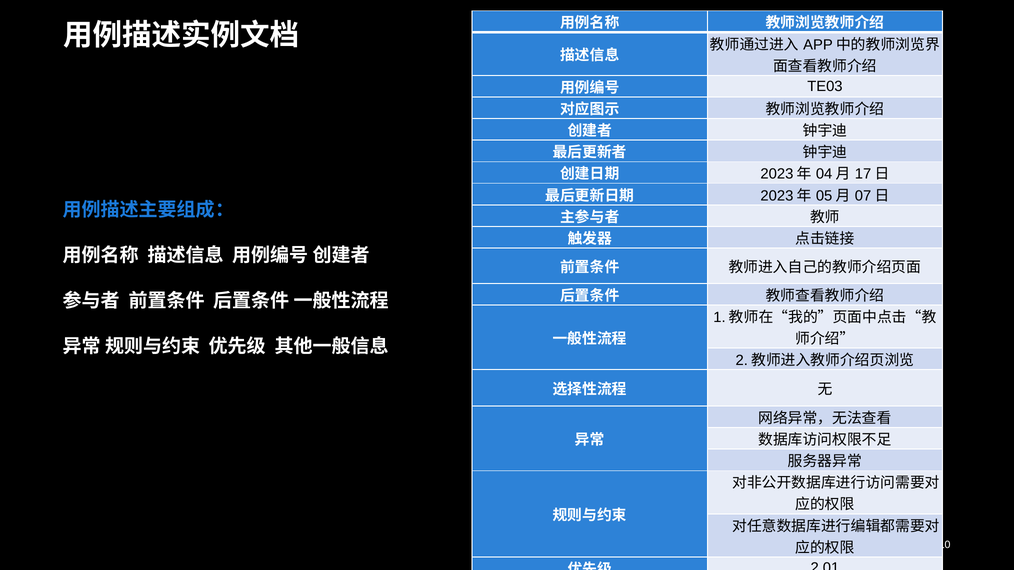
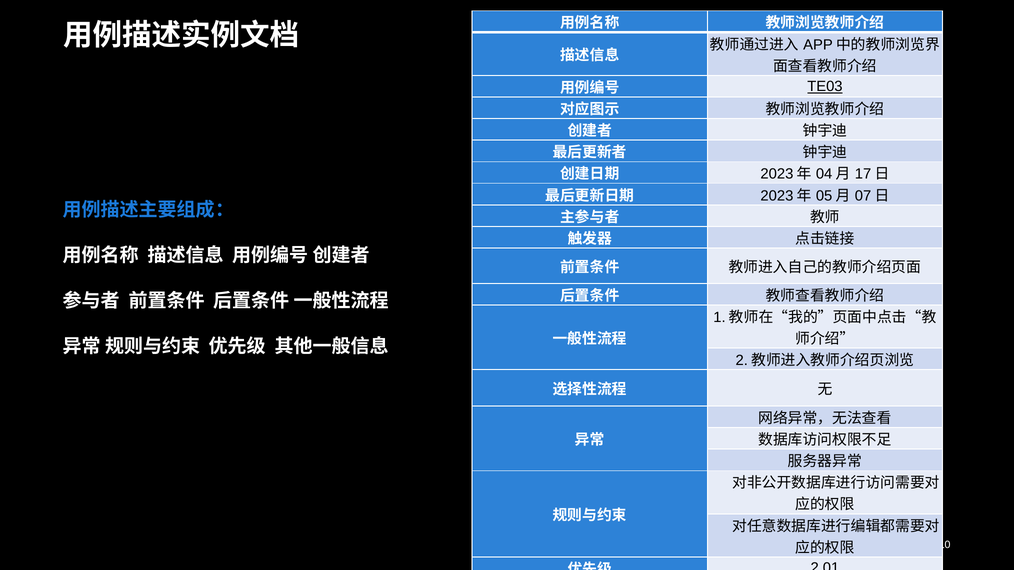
TE03 underline: none -> present
